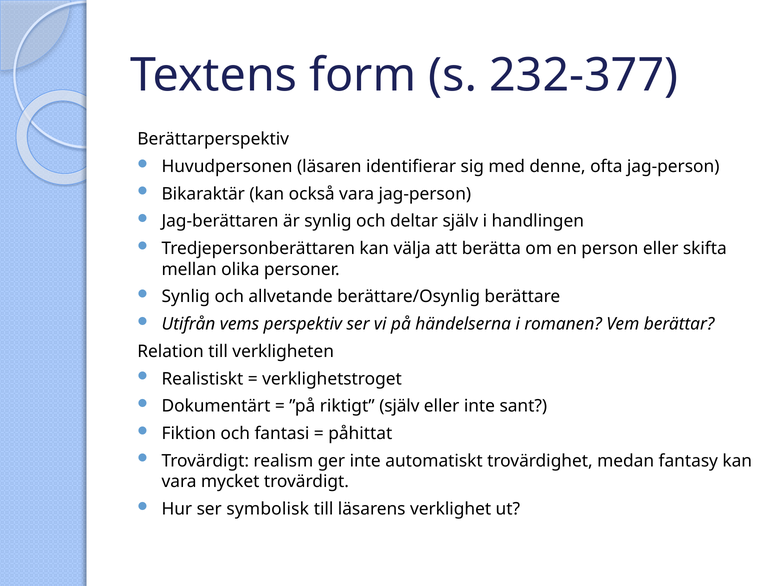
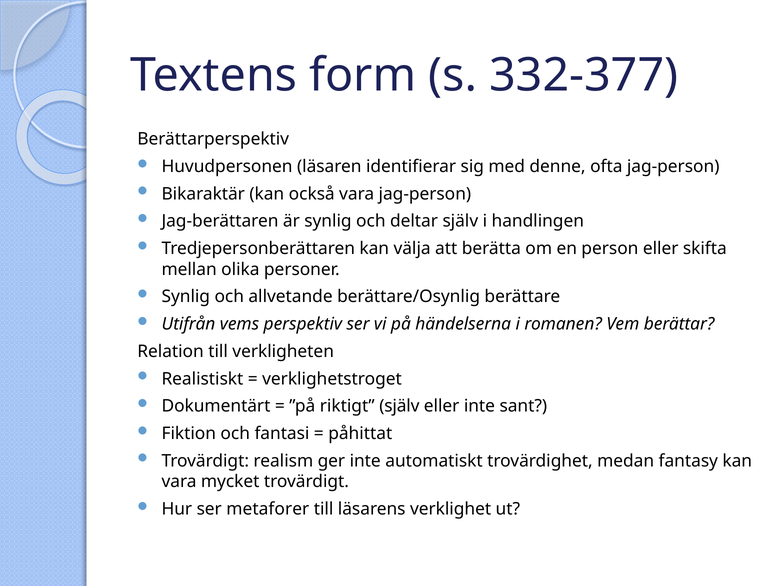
232-377: 232-377 -> 332-377
symbolisk: symbolisk -> metaforer
